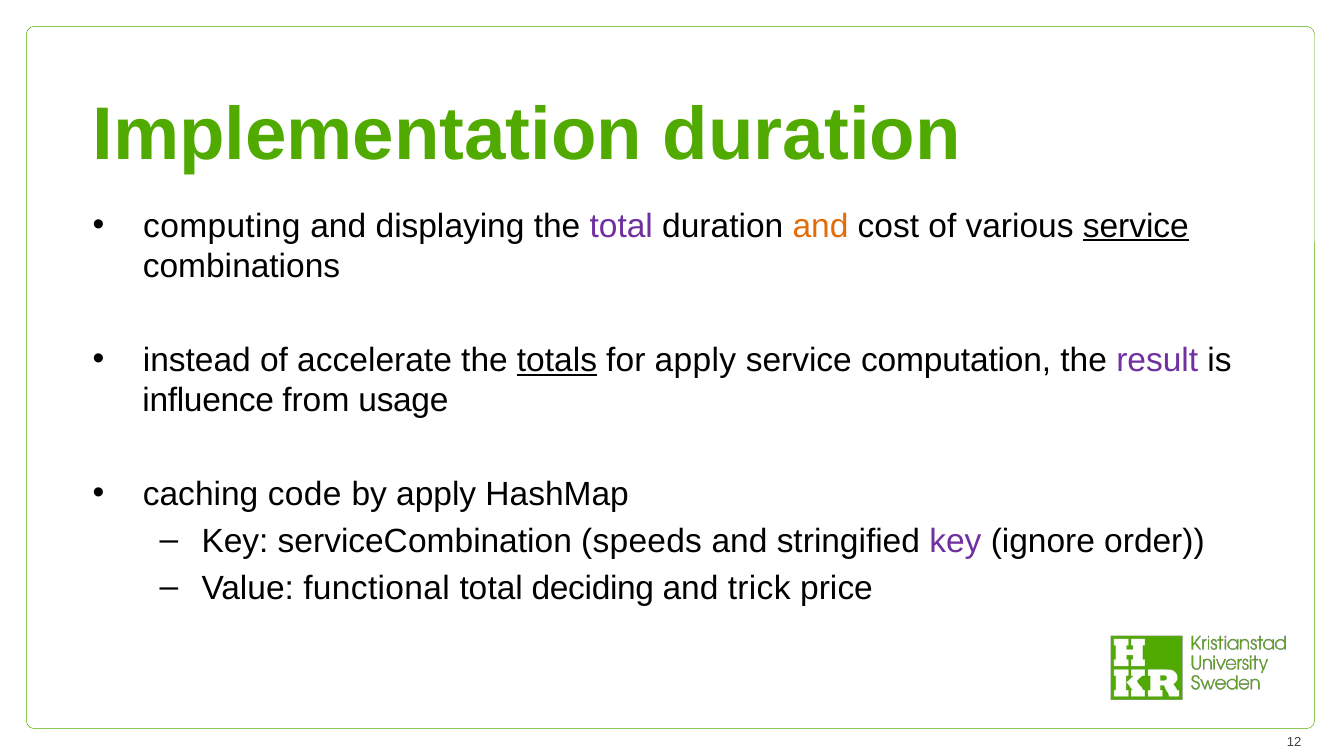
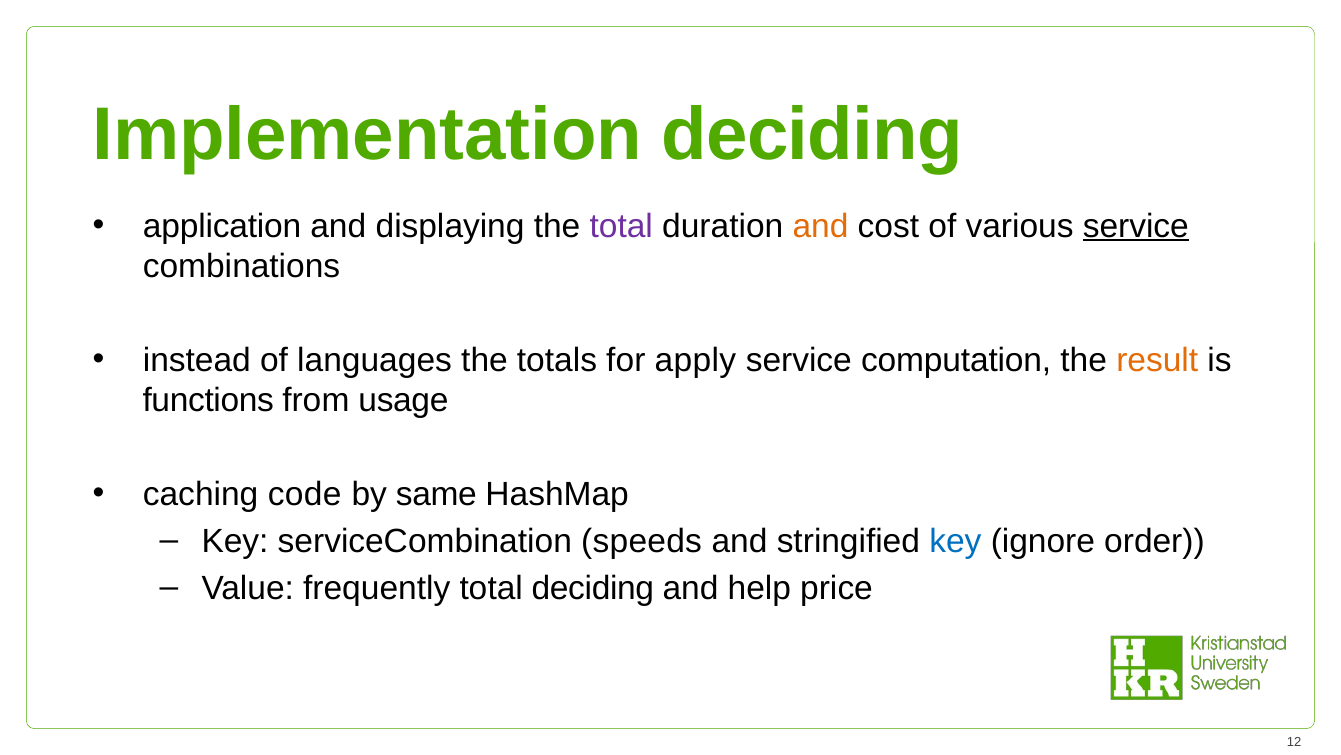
Implementation duration: duration -> deciding
computing: computing -> application
accelerate: accelerate -> languages
totals underline: present -> none
result colour: purple -> orange
influence: influence -> functions
by apply: apply -> same
key at (955, 541) colour: purple -> blue
functional: functional -> frequently
trick: trick -> help
